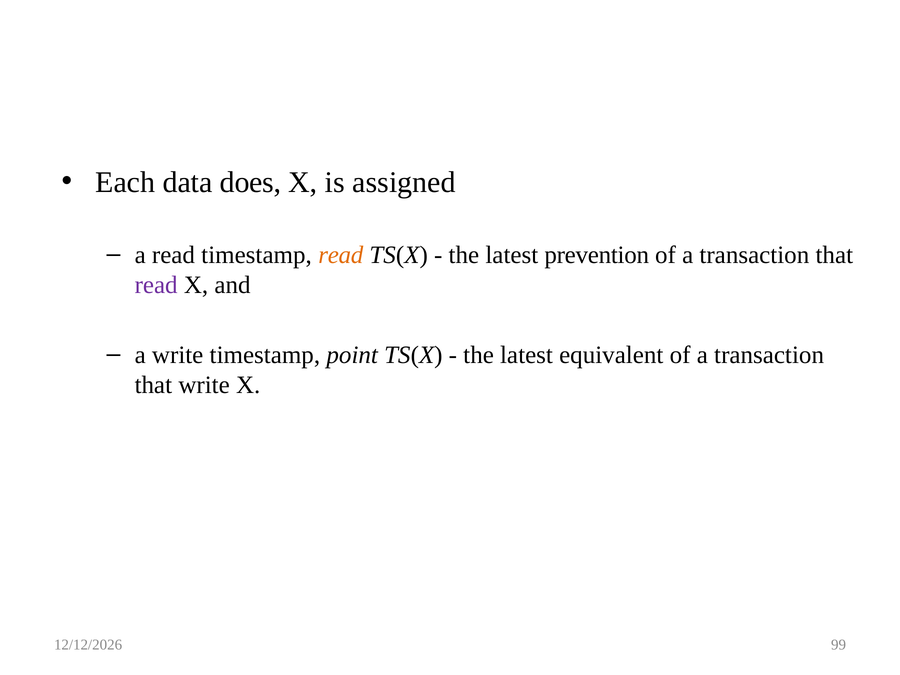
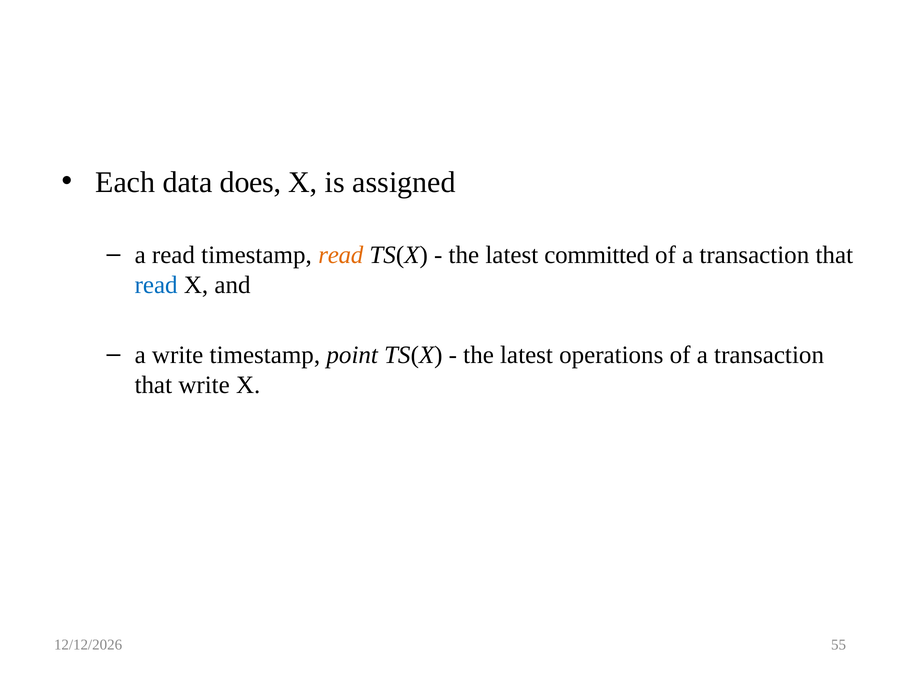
prevention: prevention -> committed
read at (156, 285) colour: purple -> blue
equivalent: equivalent -> operations
99: 99 -> 55
